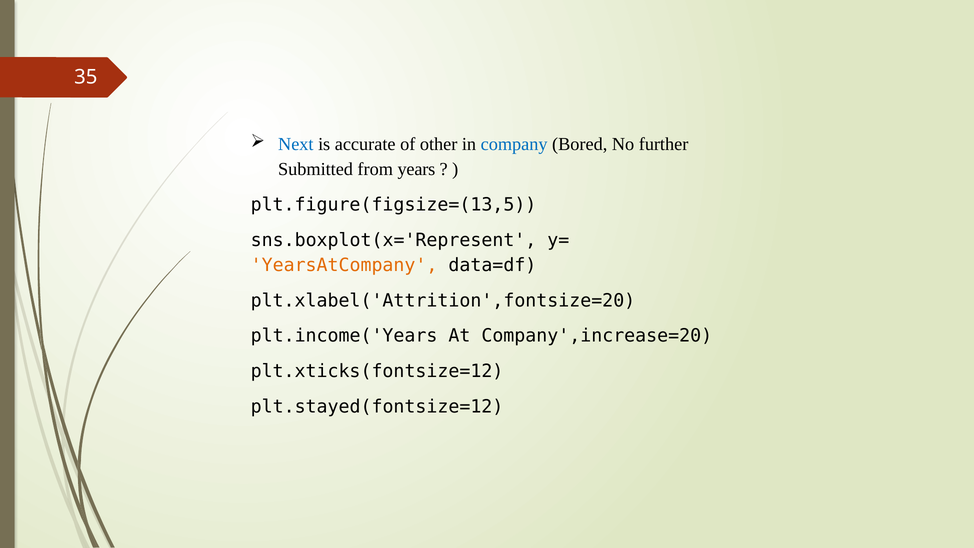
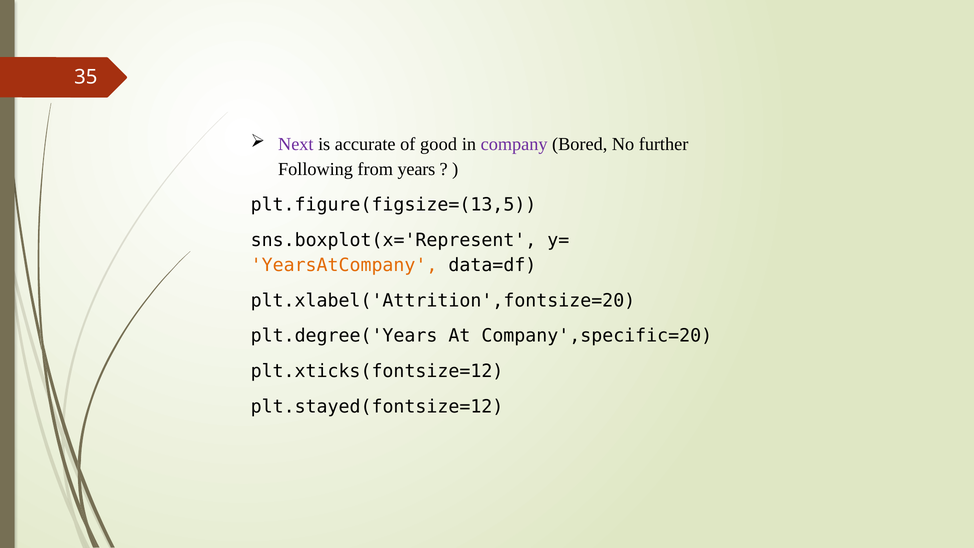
Next colour: blue -> purple
other: other -> good
company colour: blue -> purple
Submitted: Submitted -> Following
plt.income('Years: plt.income('Years -> plt.degree('Years
Company',increase=20: Company',increase=20 -> Company',specific=20
